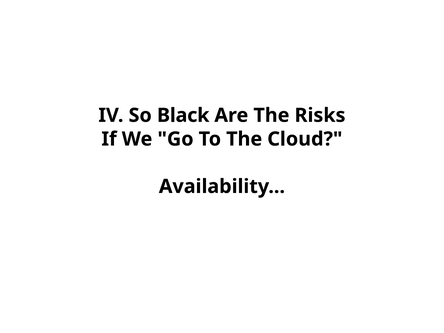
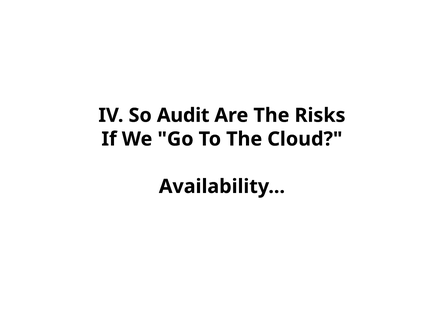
Black: Black -> Audit
